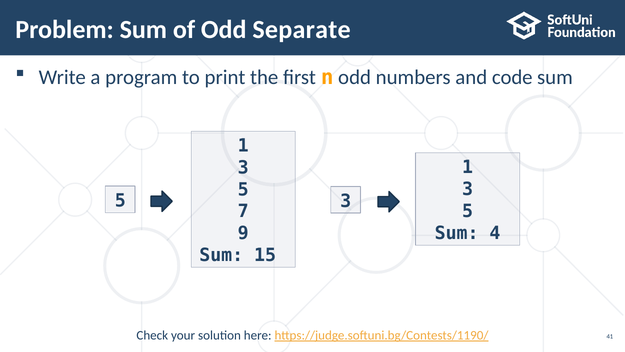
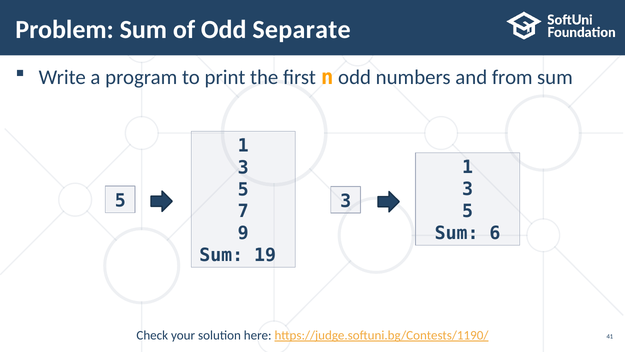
code: code -> from
4: 4 -> 6
15: 15 -> 19
